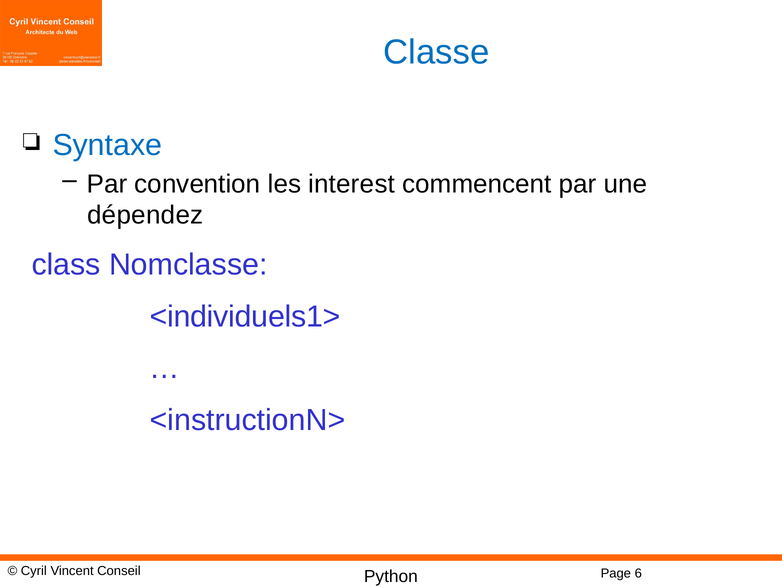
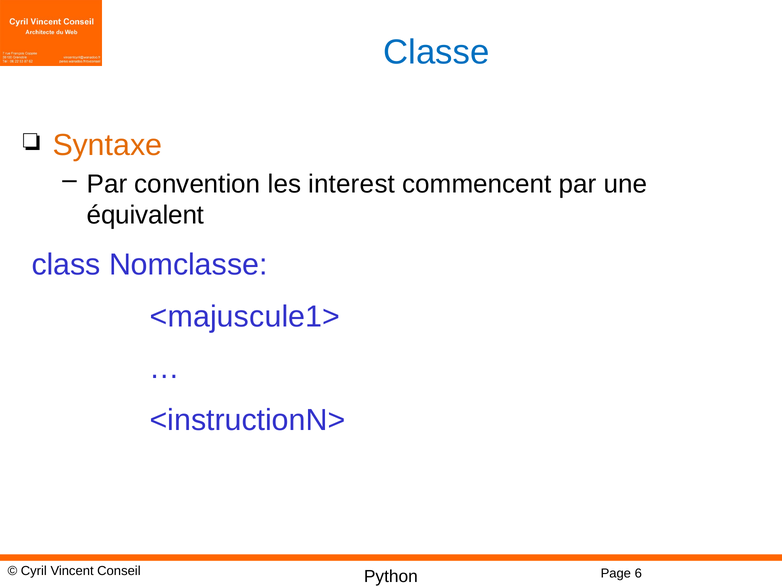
Syntaxe colour: blue -> orange
dépendez: dépendez -> équivalent
<individuels1>: <individuels1> -> <majuscule1>
